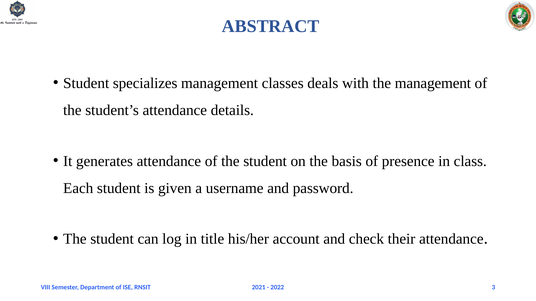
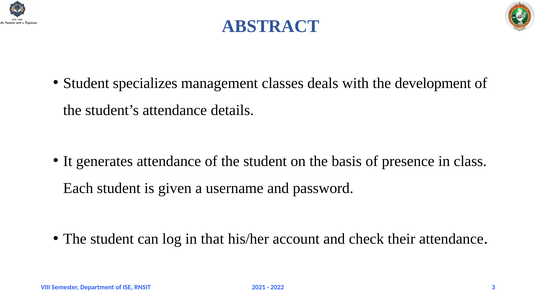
the management: management -> development
title: title -> that
